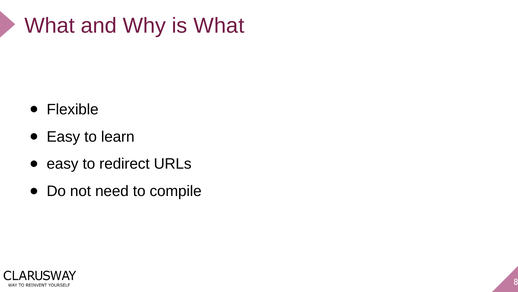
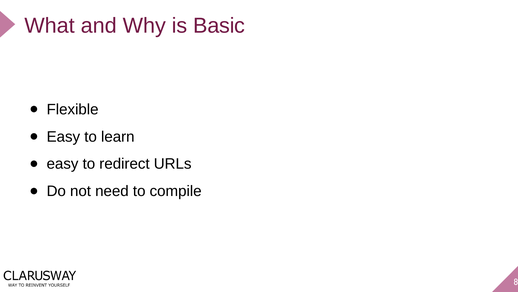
is What: What -> Basic
